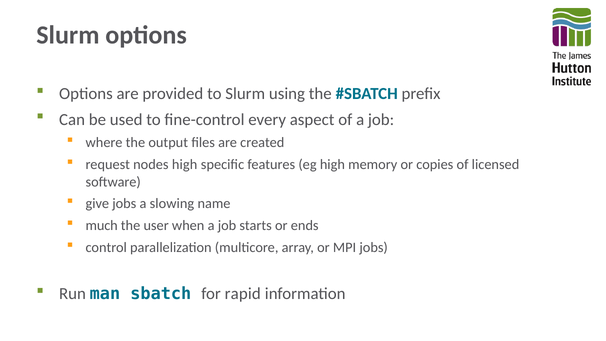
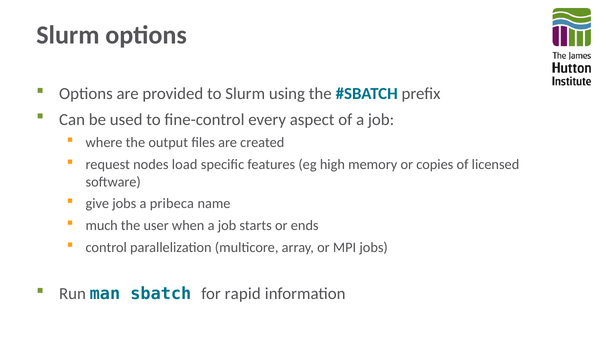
nodes high: high -> load
slowing: slowing -> pribeca
